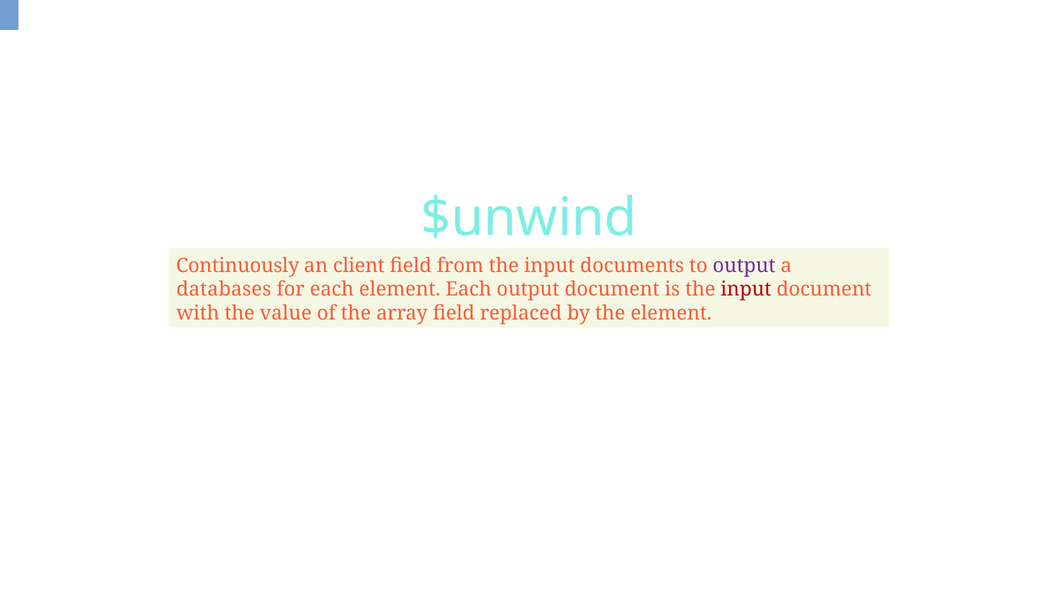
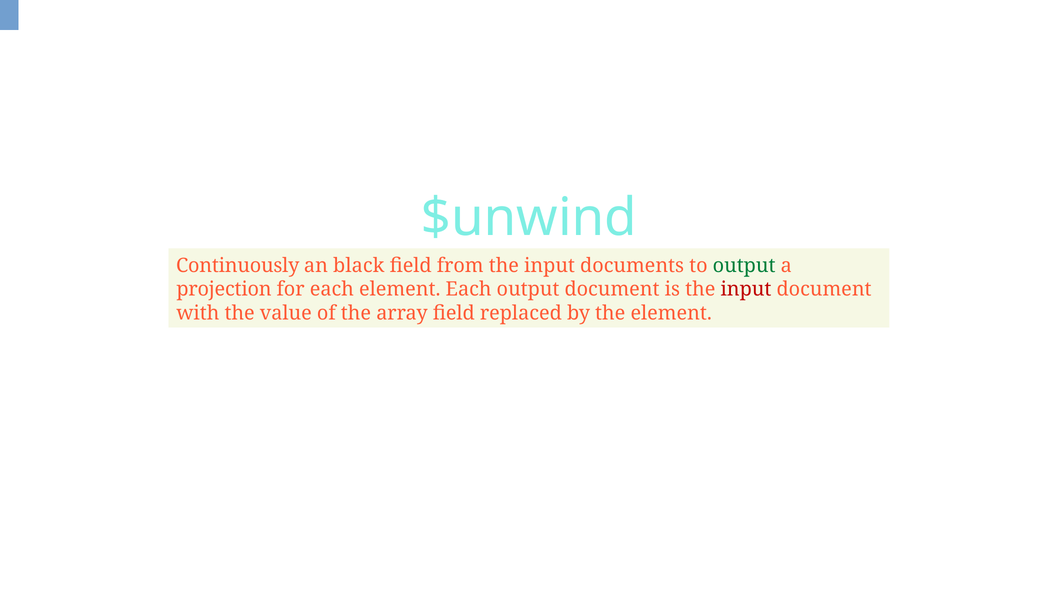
client: client -> black
output at (744, 266) colour: purple -> green
databases: databases -> projection
